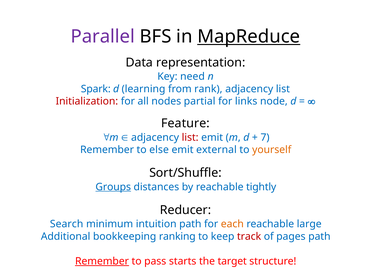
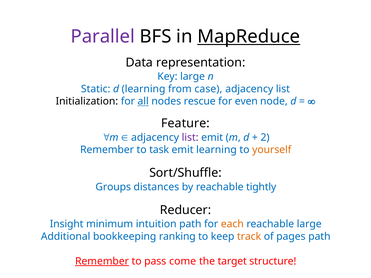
Key need: need -> large
Spark: Spark -> Static
rank: rank -> case
Initialization colour: red -> black
all underline: none -> present
partial: partial -> rescue
links: links -> even
list at (190, 138) colour: red -> purple
7: 7 -> 2
else: else -> task
emit external: external -> learning
Groups underline: present -> none
Search: Search -> Insight
track colour: red -> orange
starts: starts -> come
